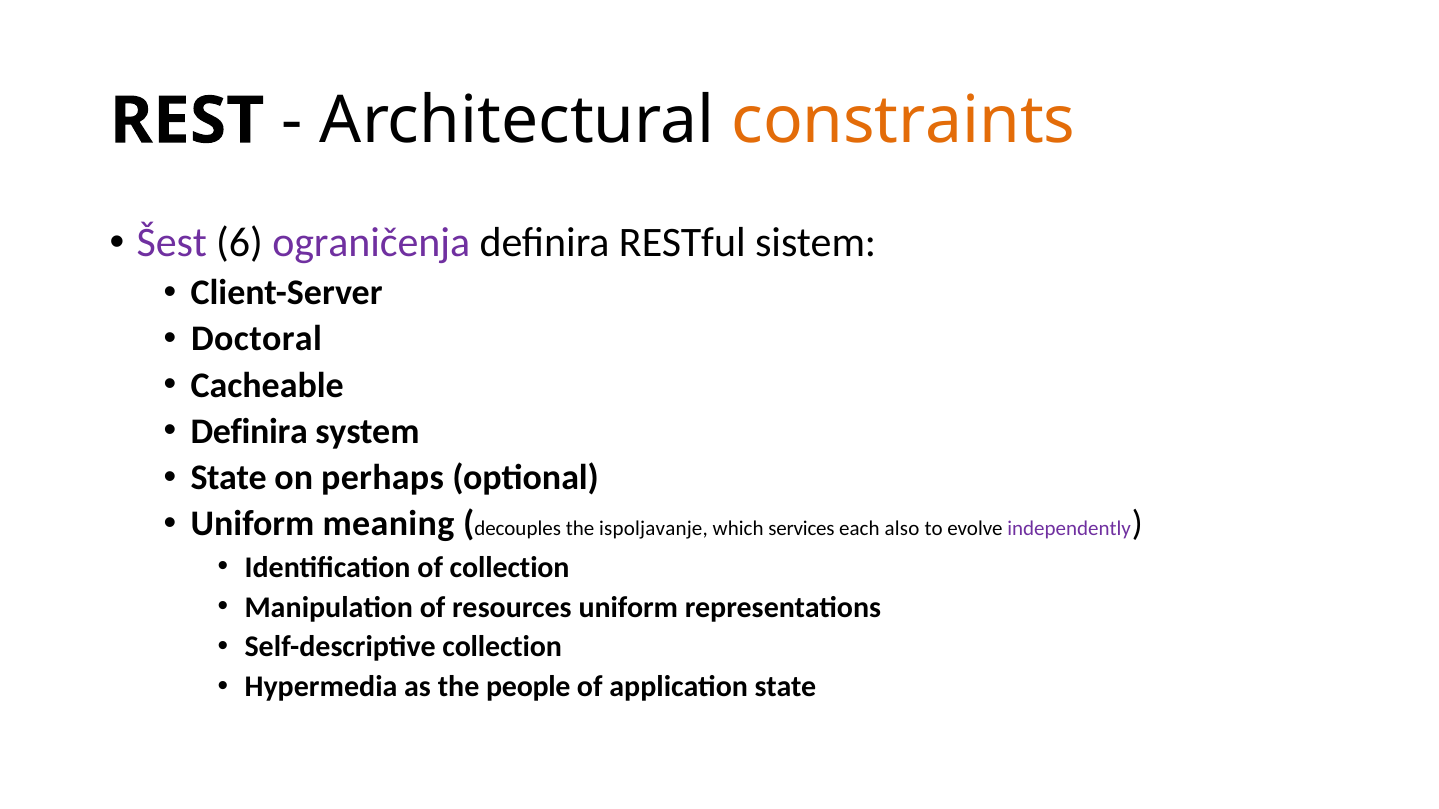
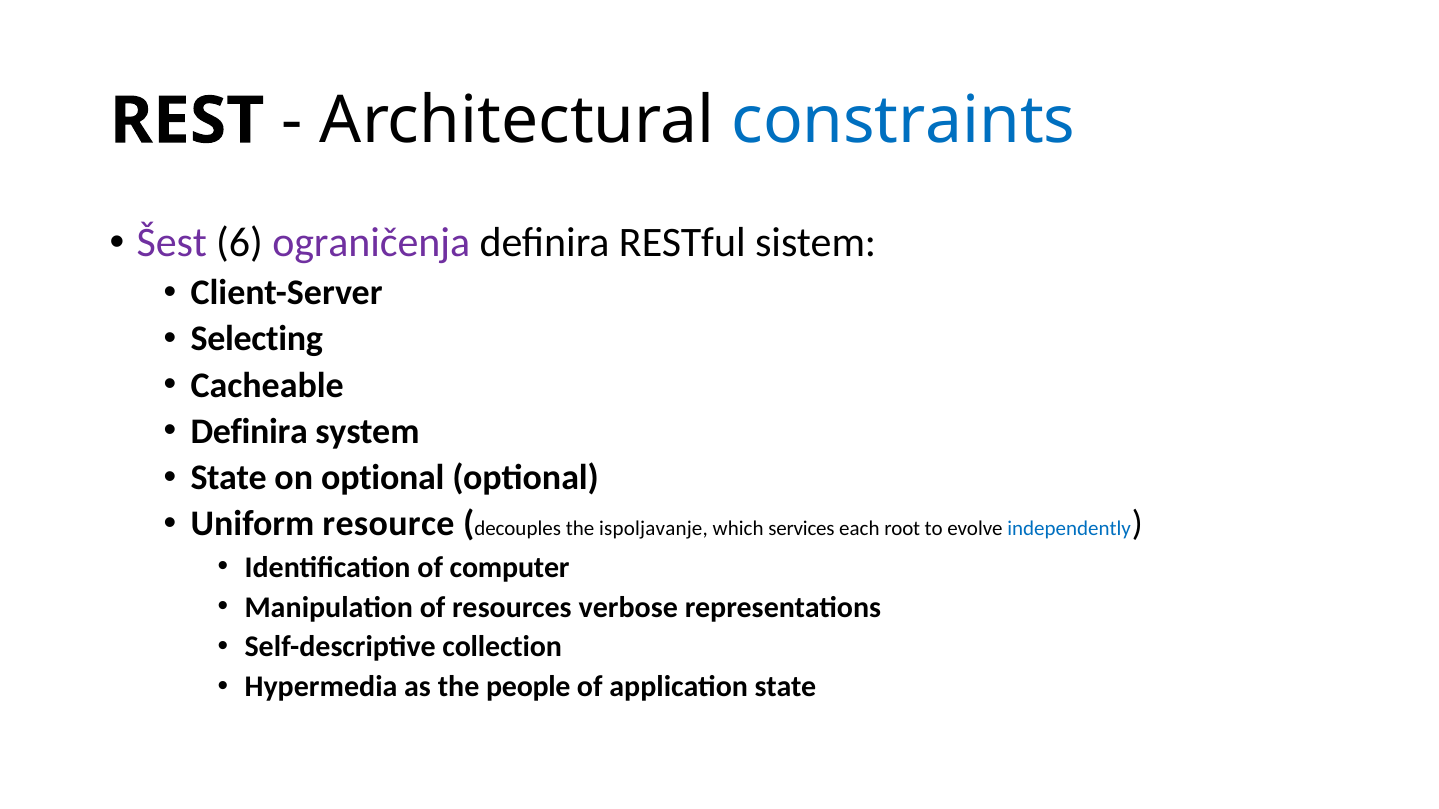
constraints colour: orange -> blue
Doctoral: Doctoral -> Selecting
on perhaps: perhaps -> optional
meaning: meaning -> resource
also: also -> root
independently colour: purple -> blue
of collection: collection -> computer
resources uniform: uniform -> verbose
